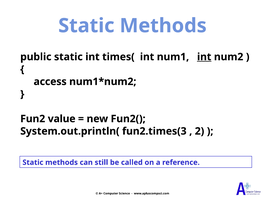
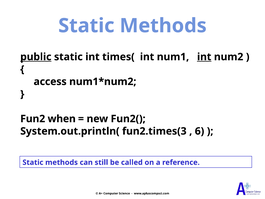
public underline: none -> present
value: value -> when
2: 2 -> 6
